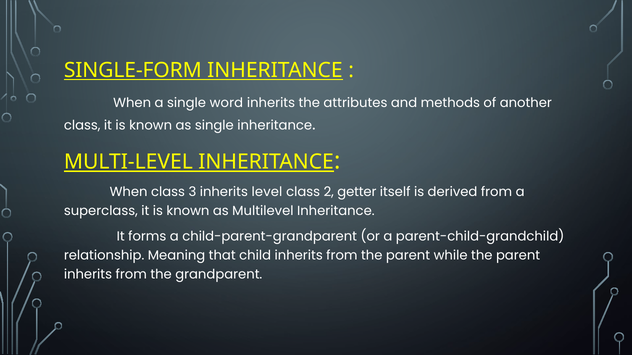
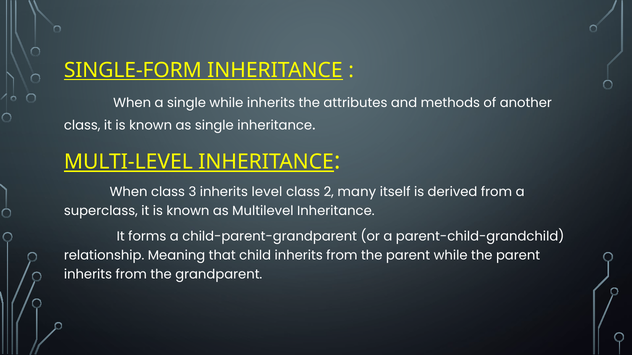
single word: word -> while
getter: getter -> many
